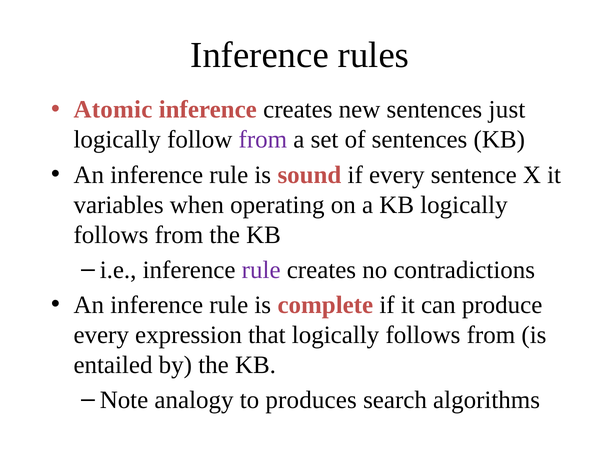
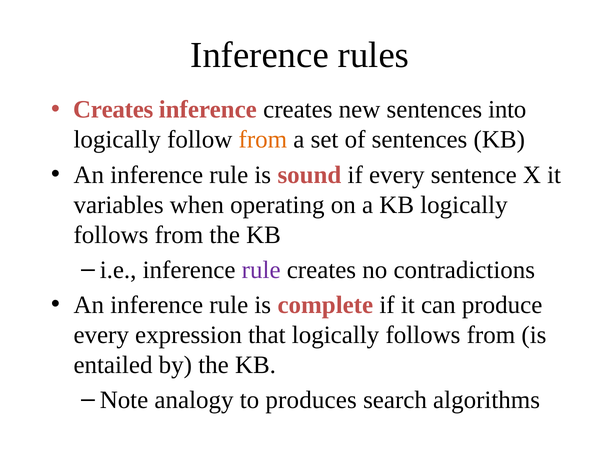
Atomic at (113, 110): Atomic -> Creates
just: just -> into
from at (263, 140) colour: purple -> orange
